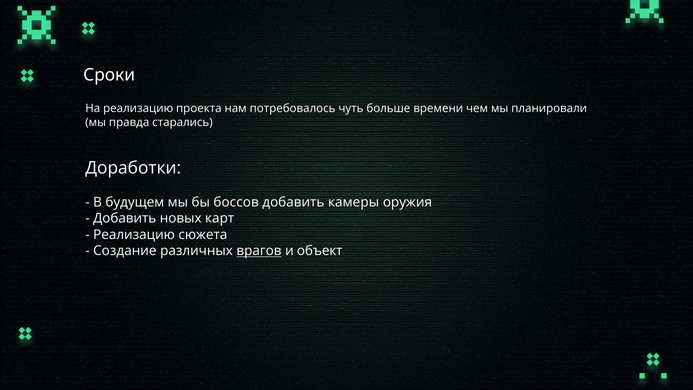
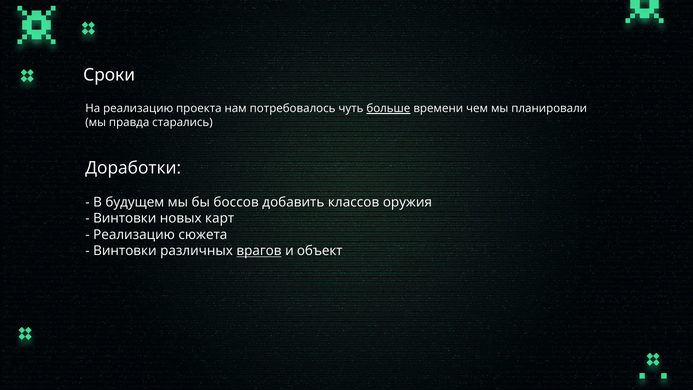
больше underline: none -> present
камеры: камеры -> классов
Добавить at (125, 218): Добавить -> Винтовки
Создание at (125, 251): Создание -> Винтовки
